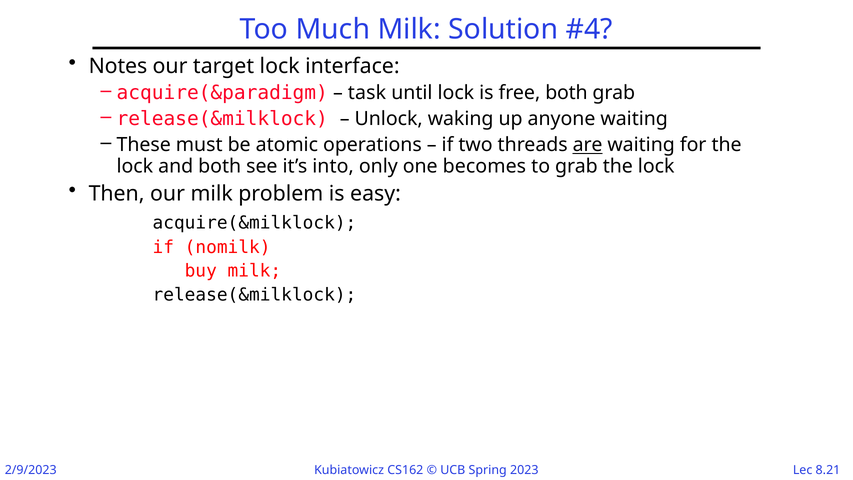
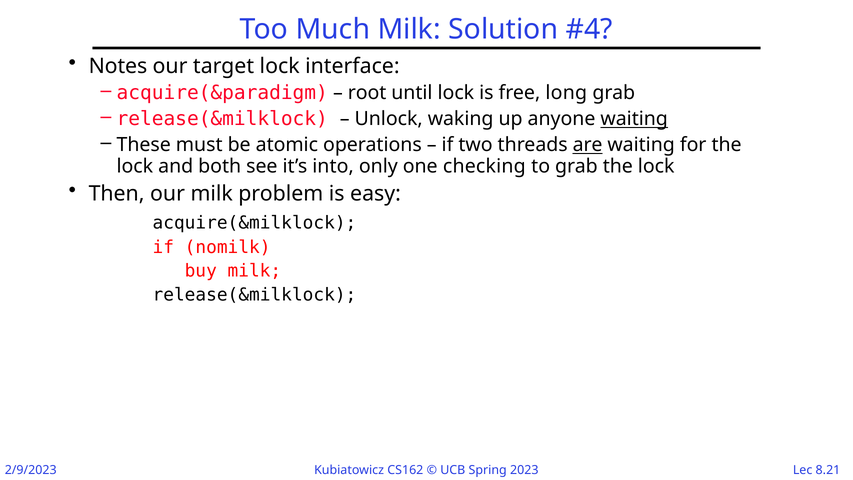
task: task -> root
free both: both -> long
waiting at (634, 119) underline: none -> present
becomes: becomes -> checking
